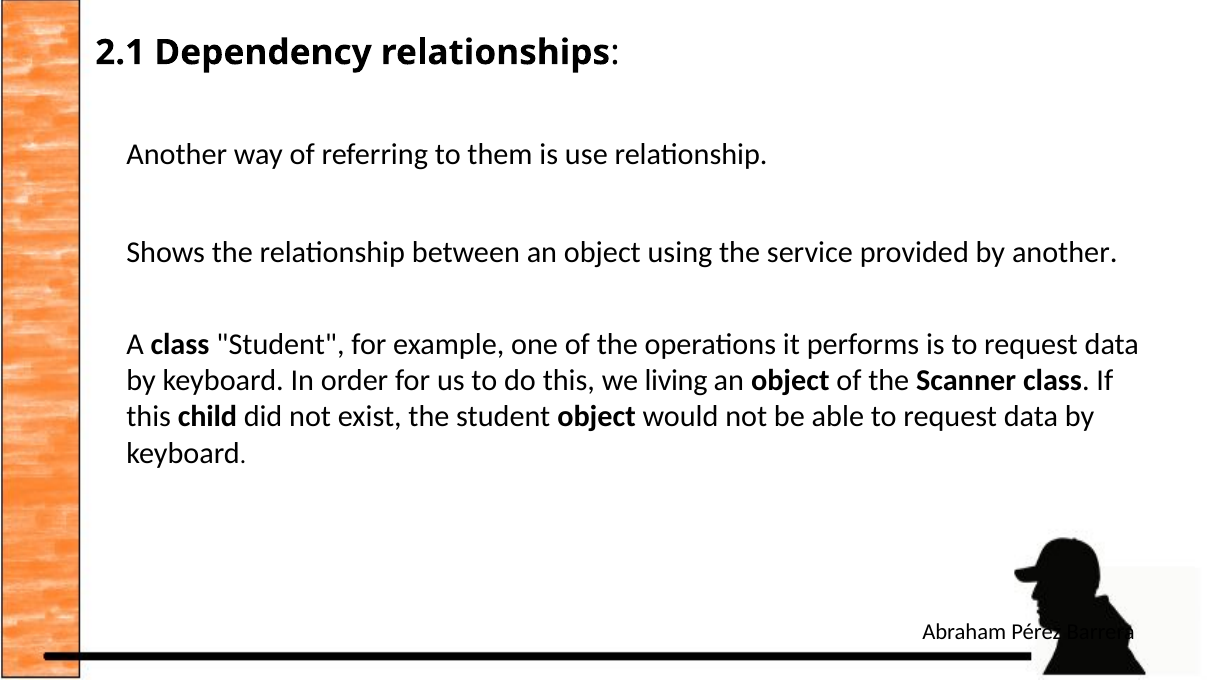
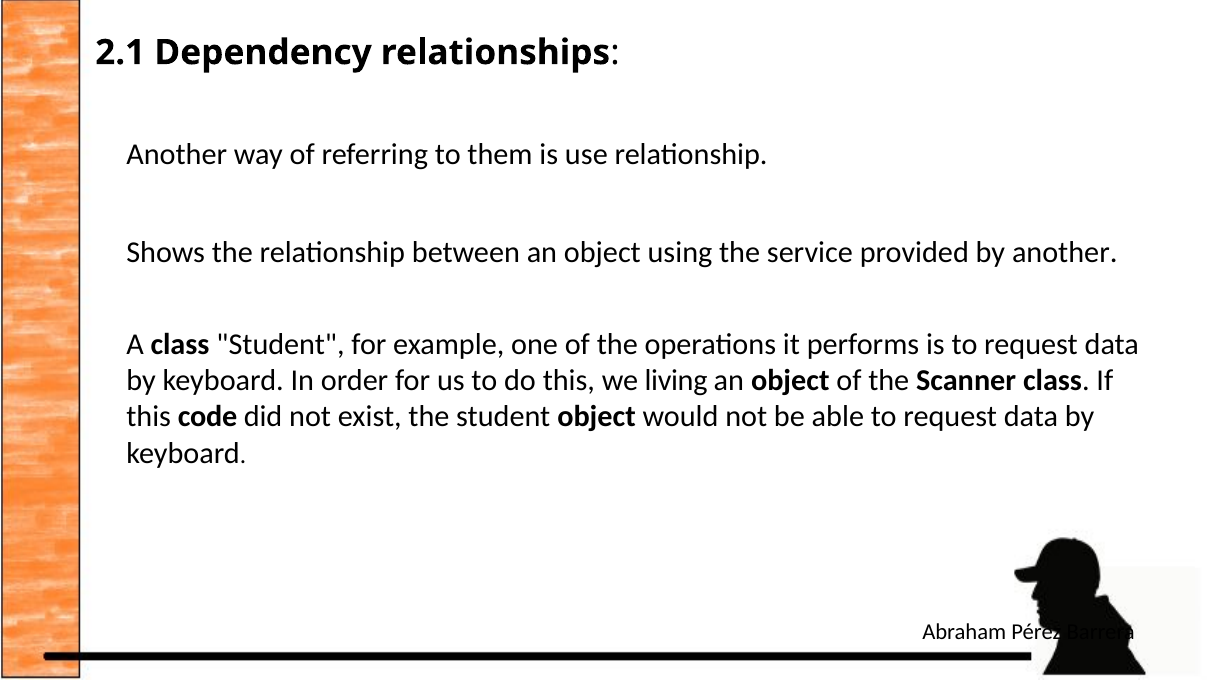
child: child -> code
